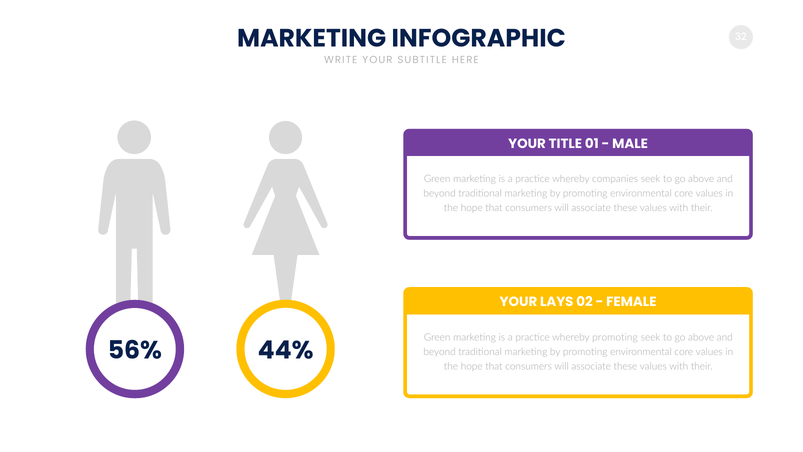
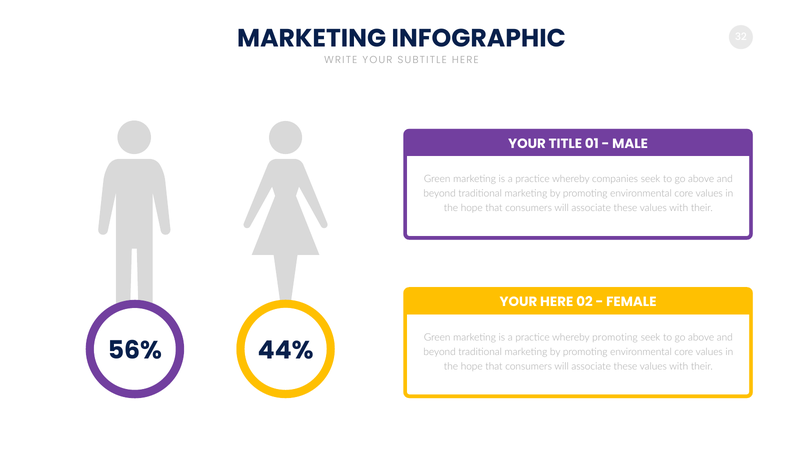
YOUR LAYS: LAYS -> HERE
